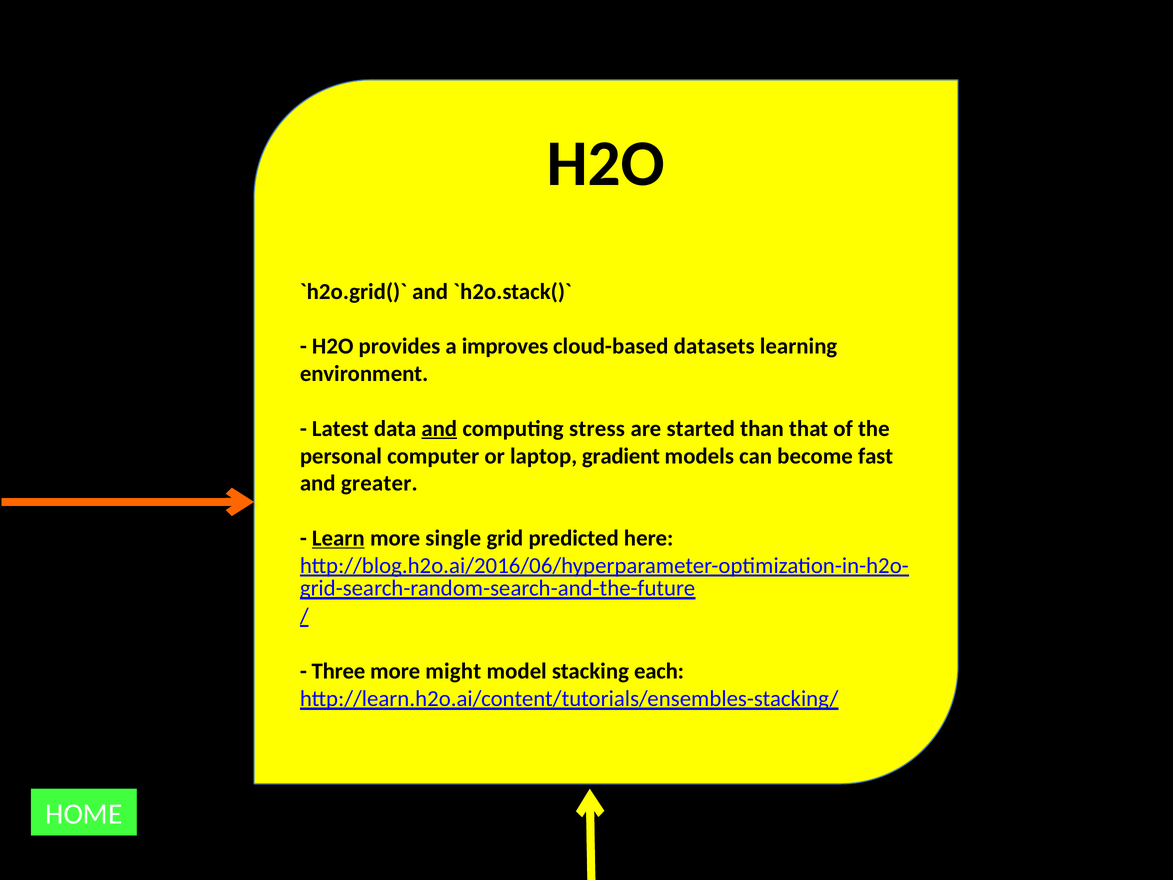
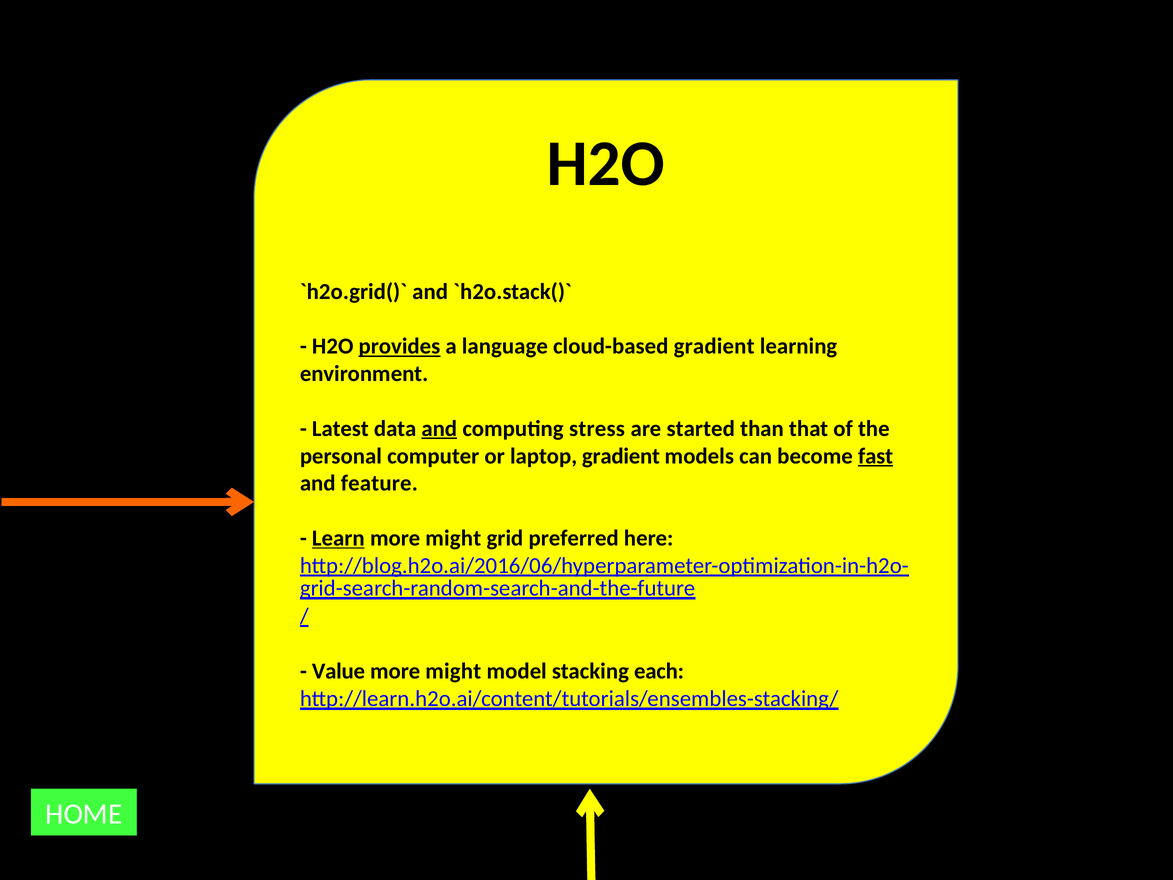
provides underline: none -> present
improves: improves -> language
cloud-based datasets: datasets -> gradient
fast underline: none -> present
greater: greater -> feature
single at (453, 538): single -> might
predicted: predicted -> preferred
Three: Three -> Value
